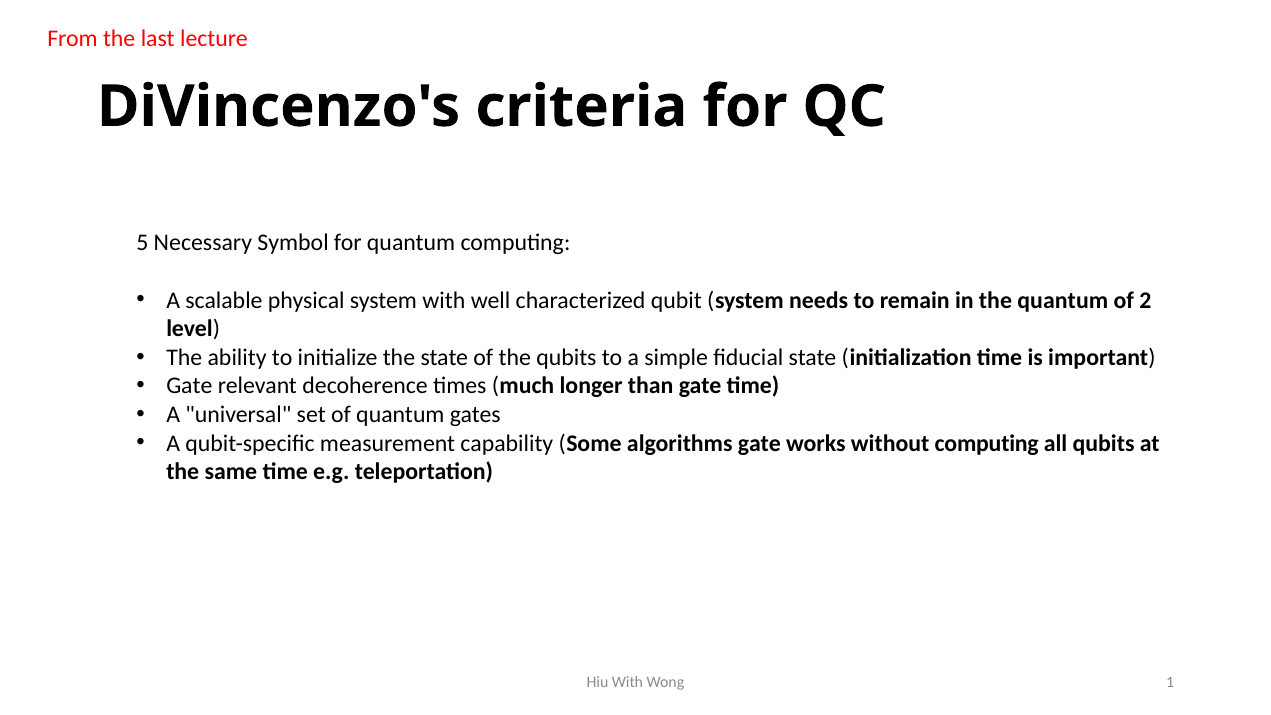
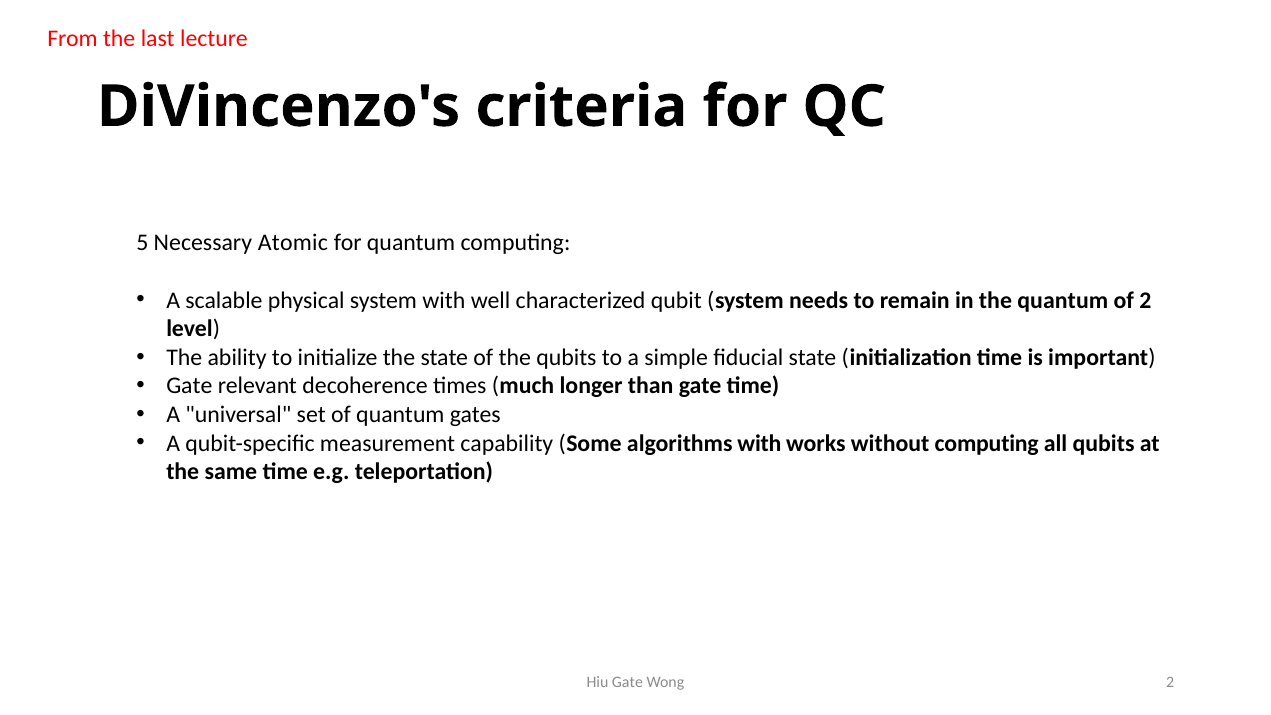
Symbol: Symbol -> Atomic
algorithms gate: gate -> with
Hiu With: With -> Gate
Wong 1: 1 -> 2
